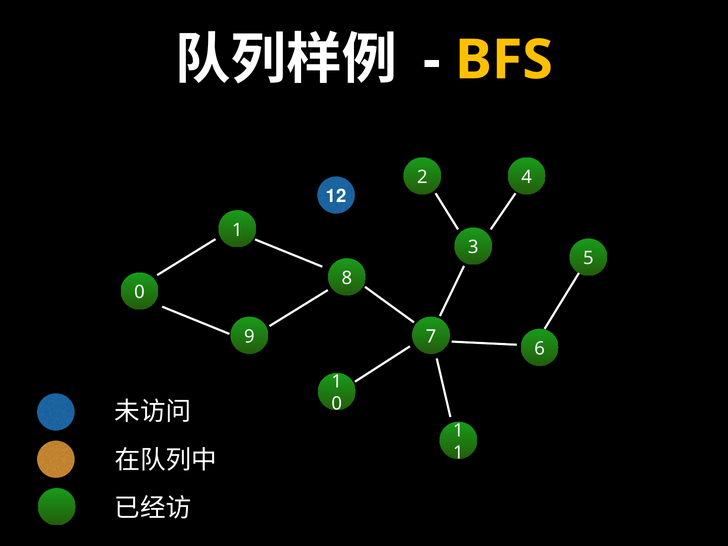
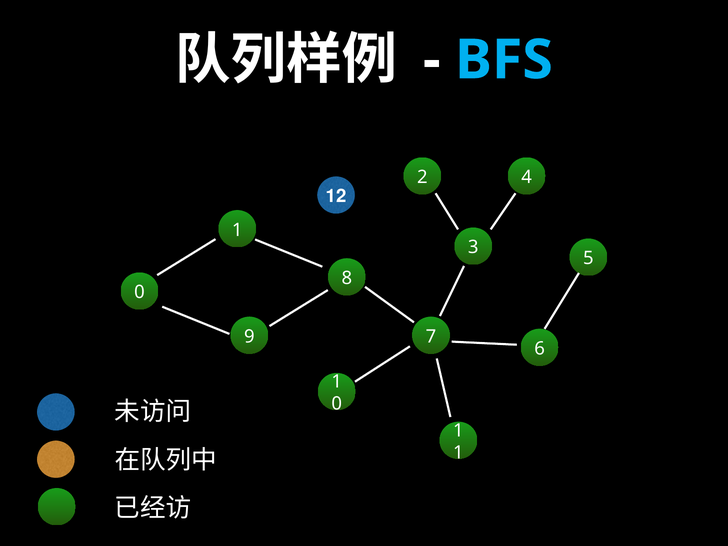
BFS colour: yellow -> light blue
